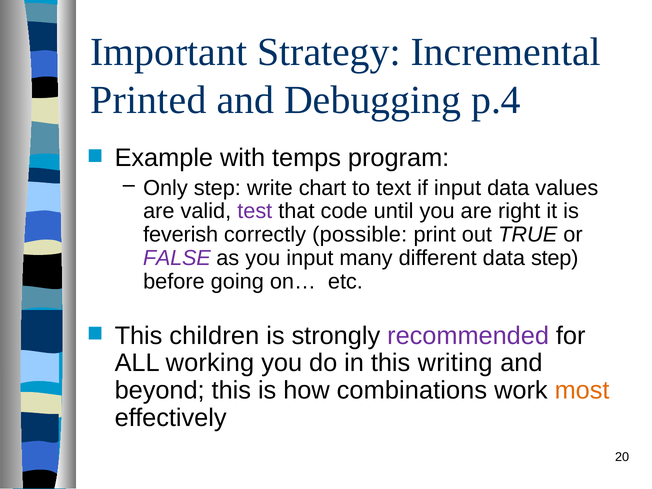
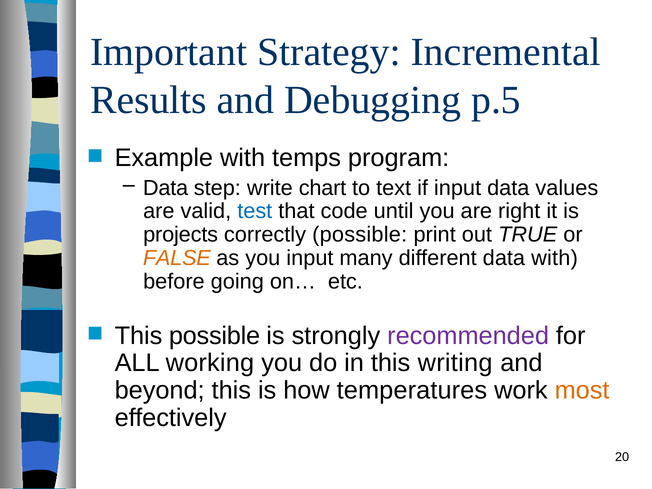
Printed: Printed -> Results
p.4: p.4 -> p.5
Only at (165, 188): Only -> Data
test colour: purple -> blue
feverish: feverish -> projects
FALSE colour: purple -> orange
data step: step -> with
This children: children -> possible
combinations: combinations -> temperatures
